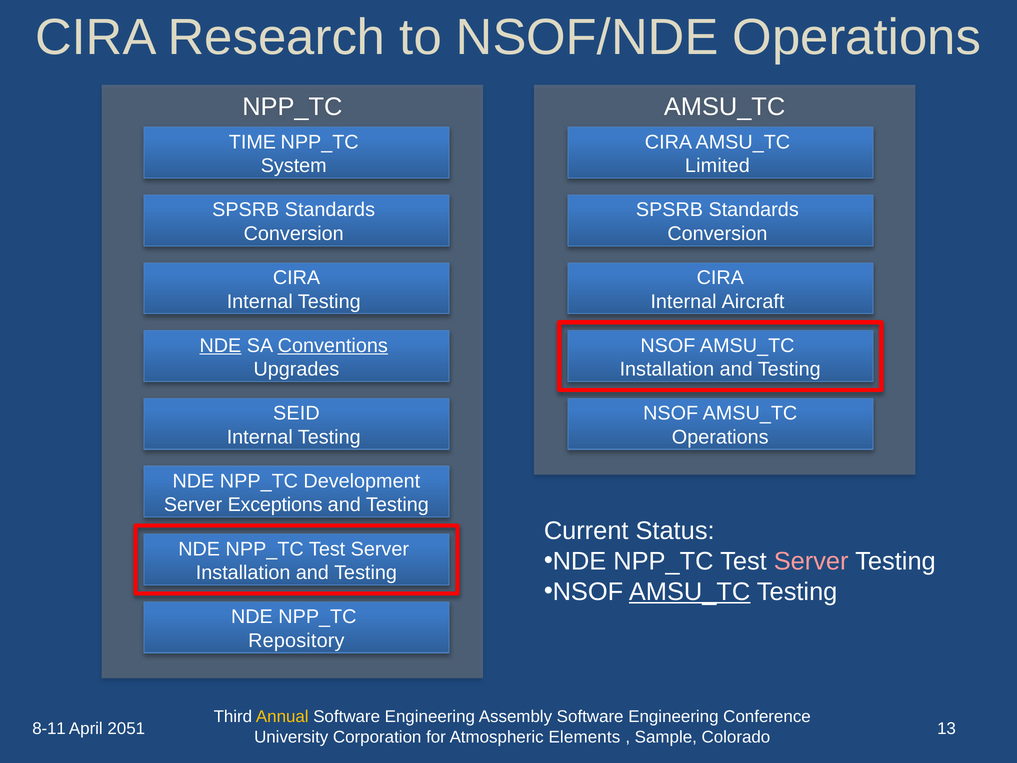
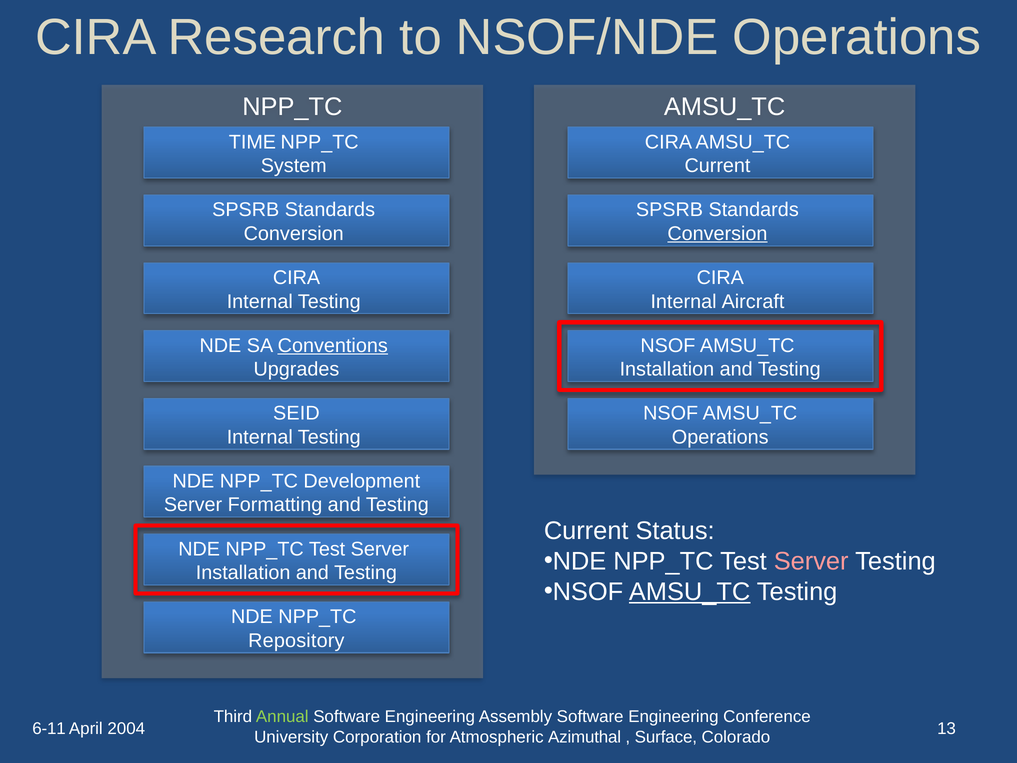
Limited at (717, 166): Limited -> Current
Conversion at (717, 234) underline: none -> present
NDE at (220, 345) underline: present -> none
Exceptions: Exceptions -> Formatting
Annual colour: yellow -> light green
8-11: 8-11 -> 6-11
2051: 2051 -> 2004
Elements: Elements -> Azimuthal
Sample: Sample -> Surface
